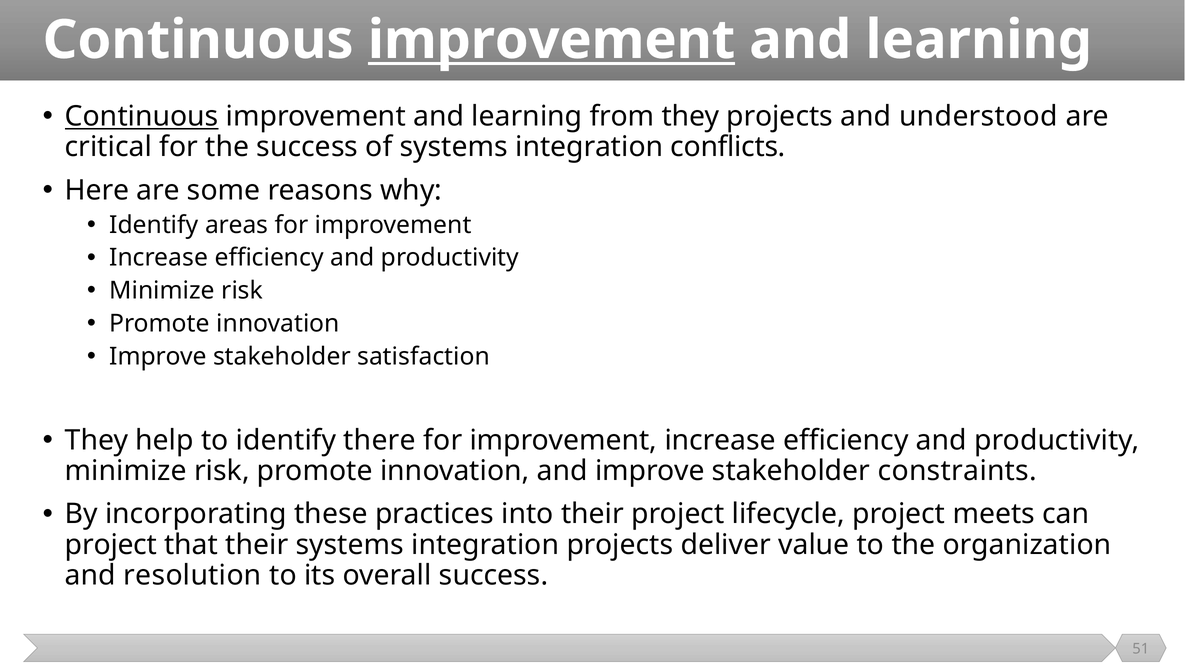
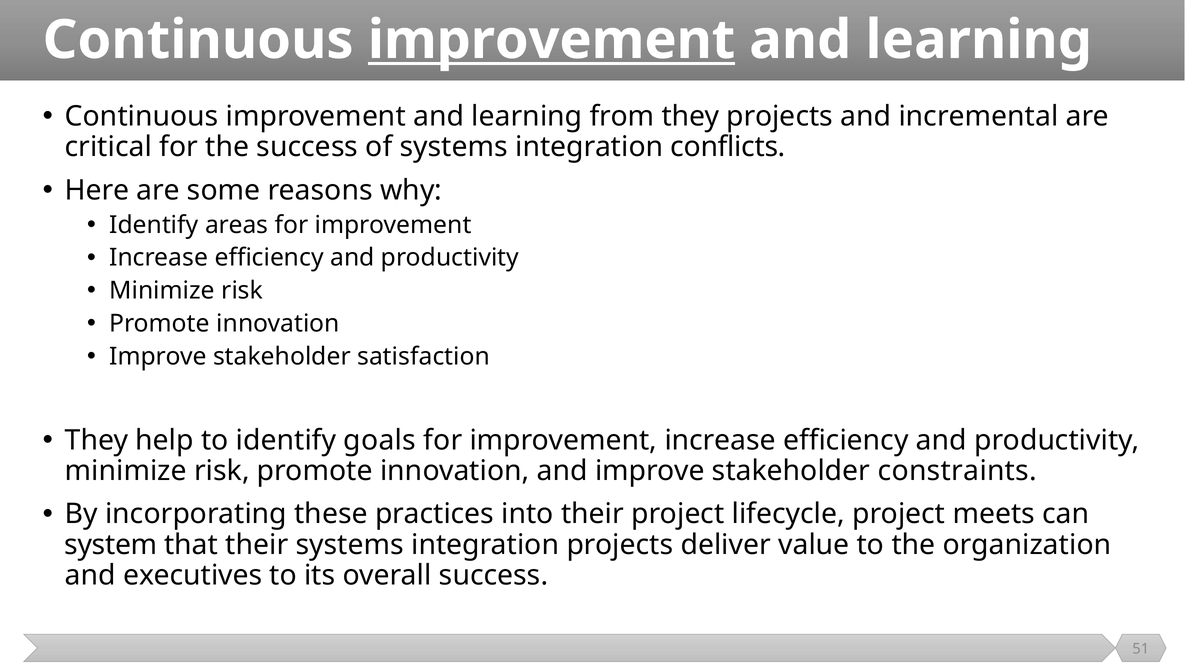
Continuous at (142, 116) underline: present -> none
understood: understood -> incremental
there: there -> goals
project at (111, 544): project -> system
resolution: resolution -> executives
